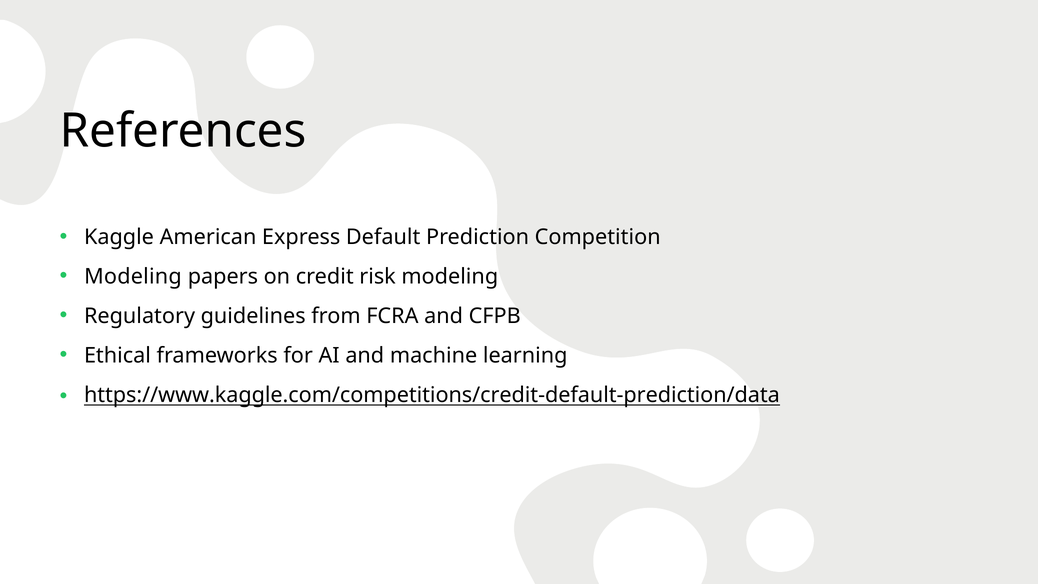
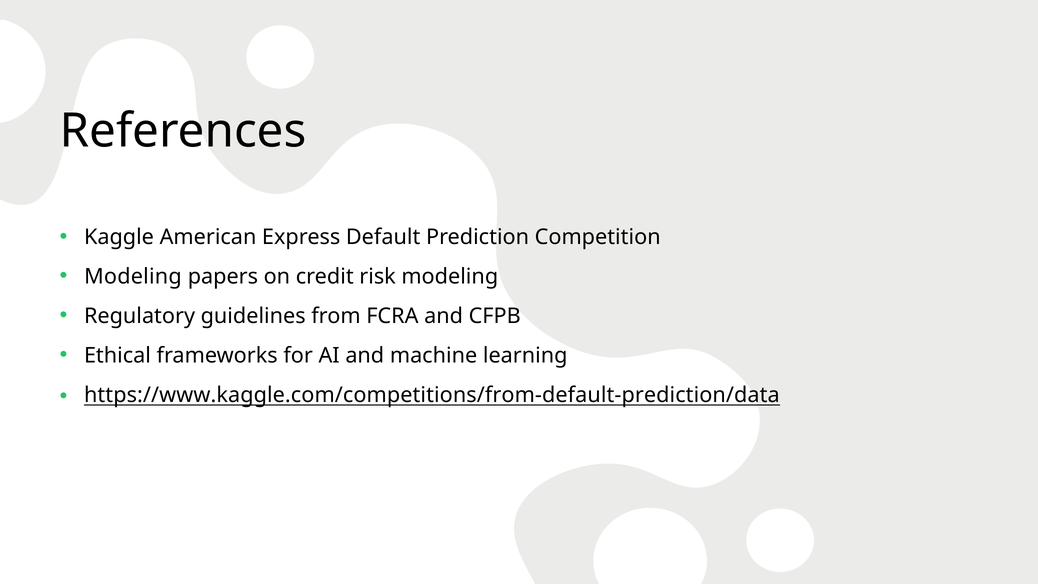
https://www.kaggle.com/competitions/credit-default-prediction/data: https://www.kaggle.com/competitions/credit-default-prediction/data -> https://www.kaggle.com/competitions/from-default-prediction/data
